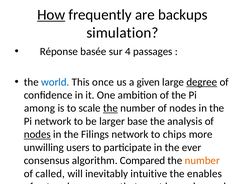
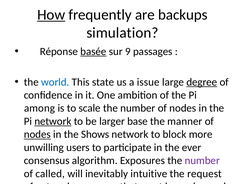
basée underline: none -> present
4: 4 -> 9
This once: once -> state
us a given: given -> issue
the at (110, 108) underline: present -> none
network at (53, 121) underline: none -> present
the analysis: analysis -> manner
the Filings: Filings -> Shows
to chips: chips -> block
Compared: Compared -> Exposures
number at (202, 160) colour: orange -> purple
enables: enables -> request
